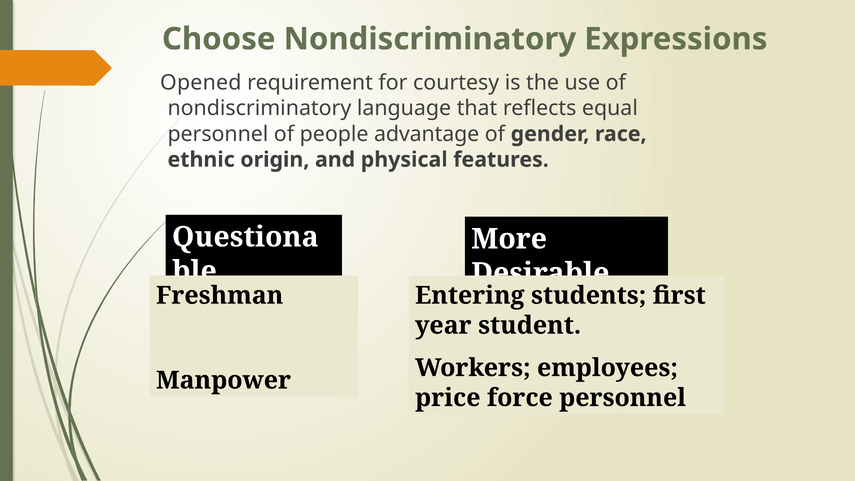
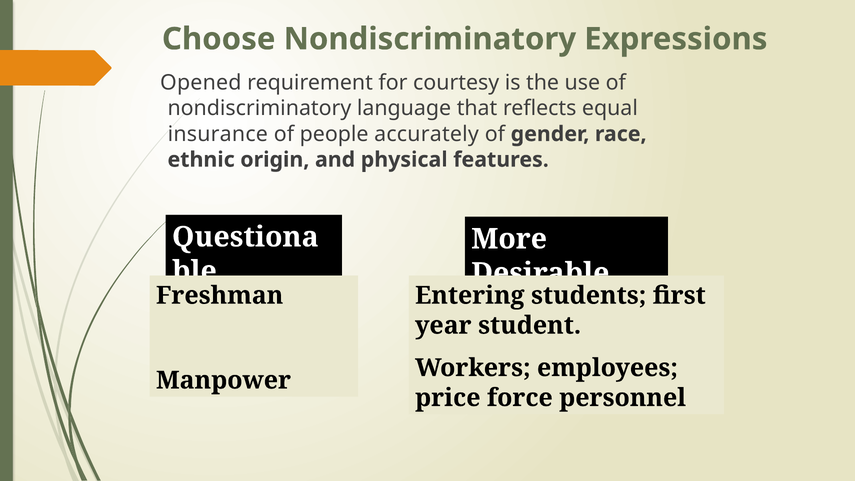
personnel at (218, 134): personnel -> insurance
advantage: advantage -> accurately
